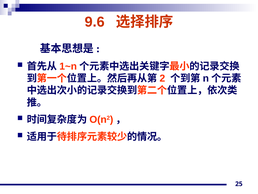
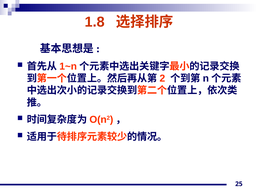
9.6: 9.6 -> 1.8
